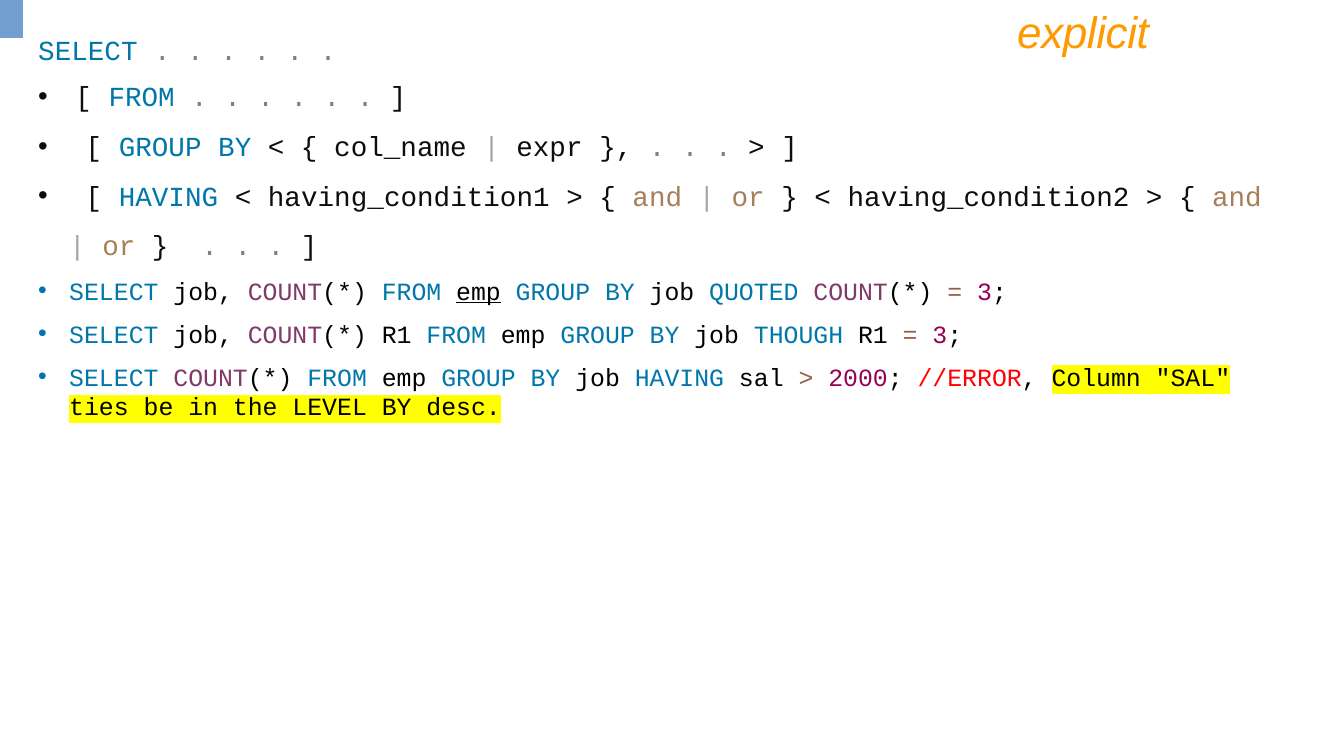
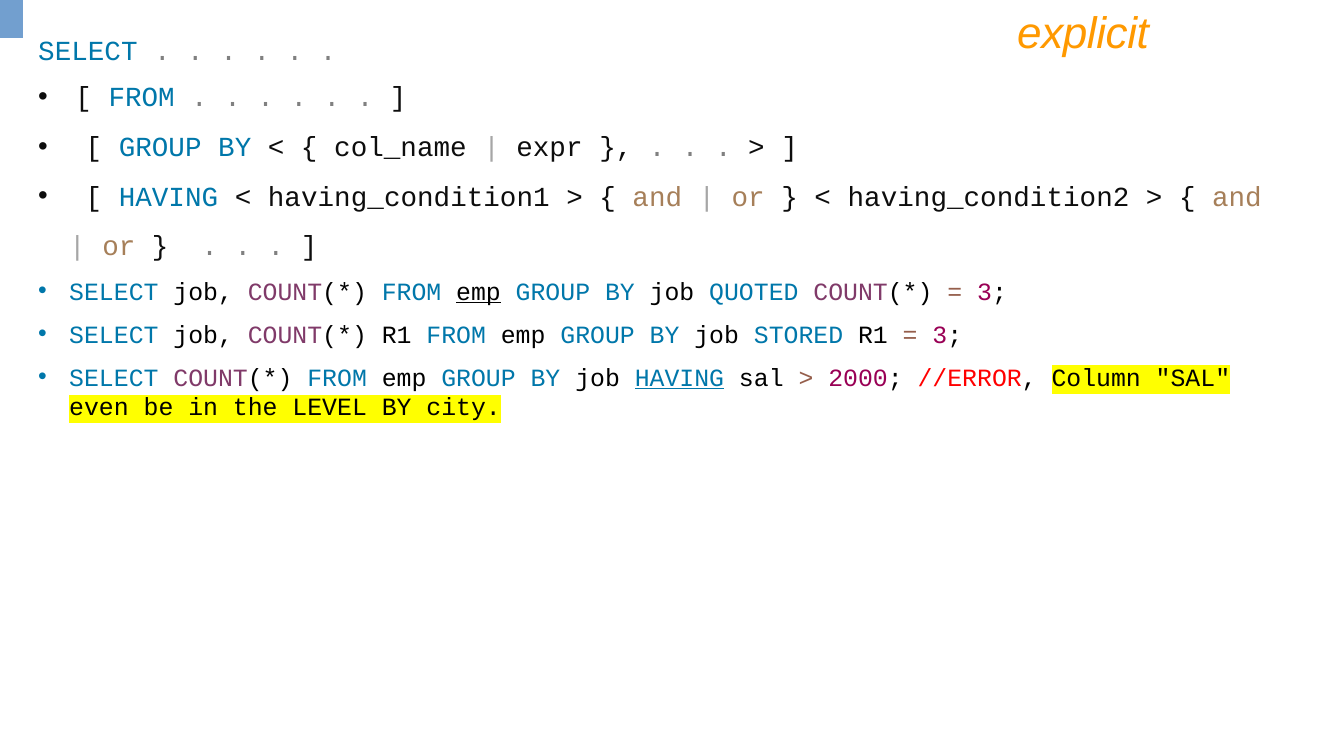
THOUGH: THOUGH -> STORED
HAVING at (679, 378) underline: none -> present
ties: ties -> even
desc: desc -> city
